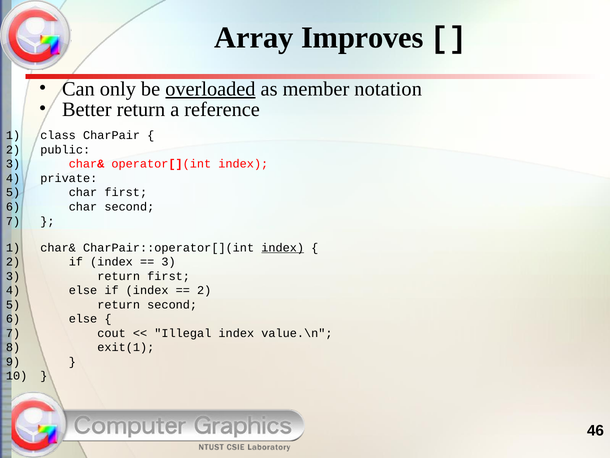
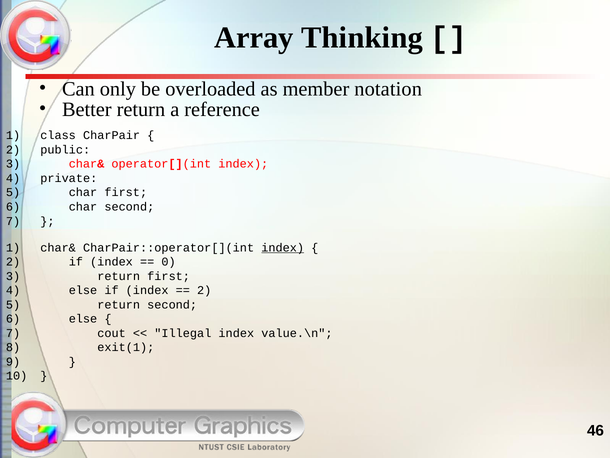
Improves: Improves -> Thinking
overloaded underline: present -> none
3 at (169, 262): 3 -> 0
